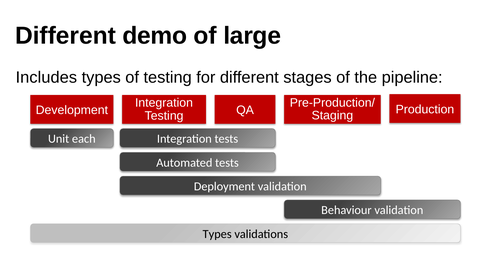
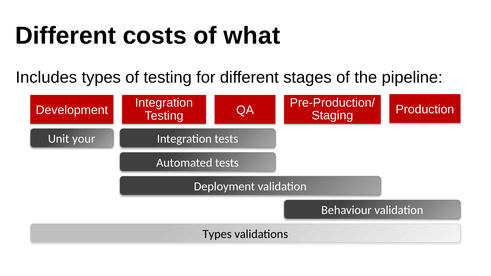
demo: demo -> costs
large: large -> what
each: each -> your
